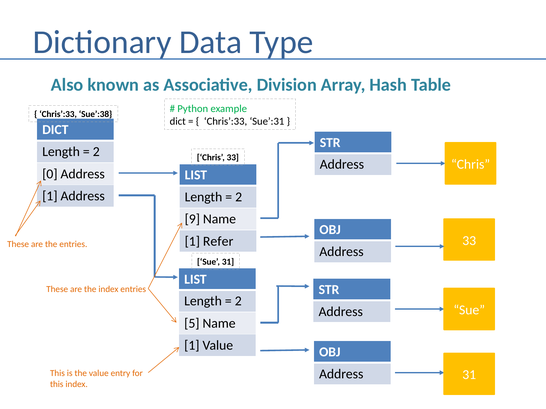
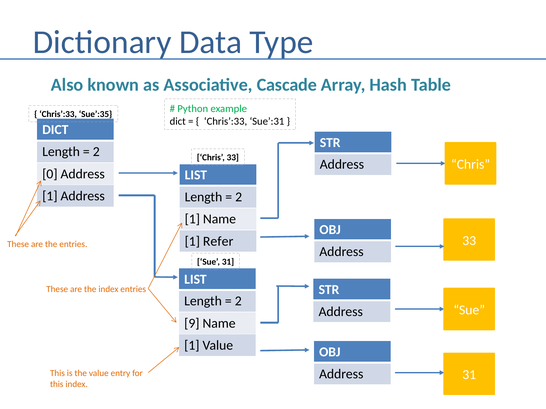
Division: Division -> Cascade
Sue’:38: Sue’:38 -> Sue’:35
9 at (192, 219): 9 -> 1
5: 5 -> 9
